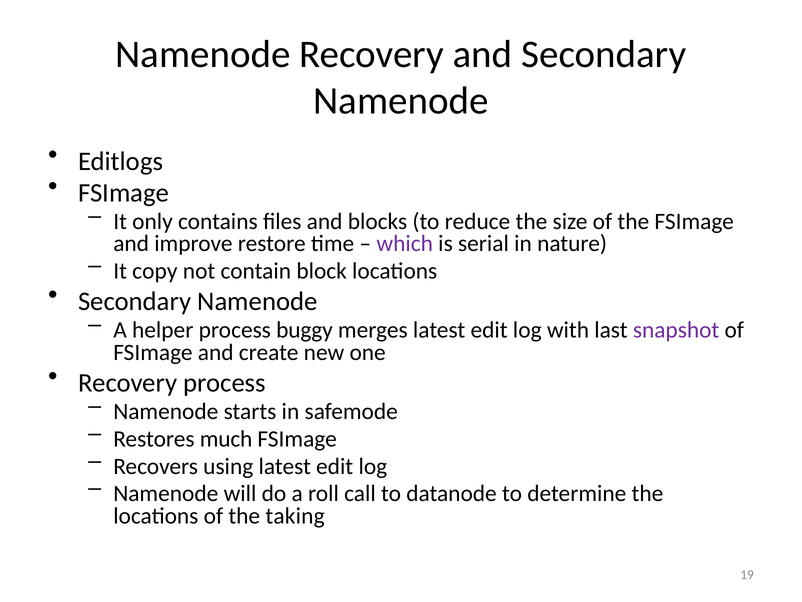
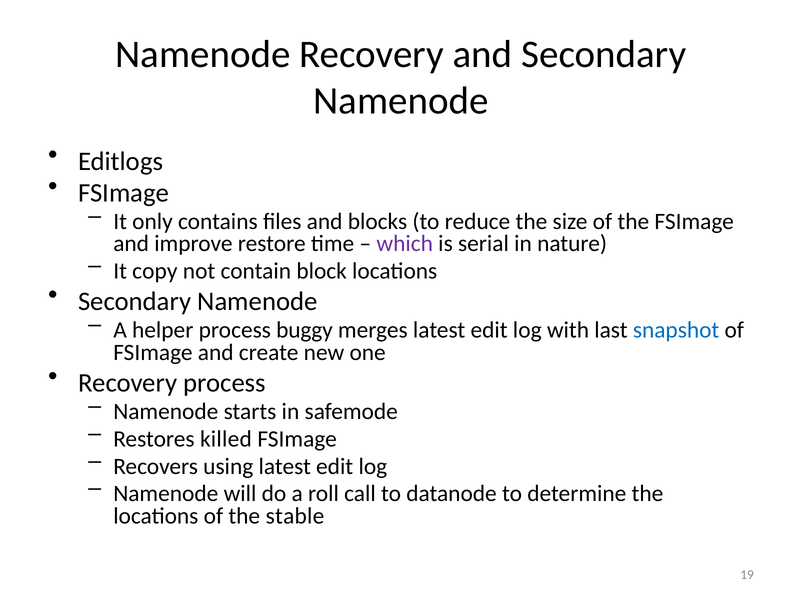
snapshot colour: purple -> blue
much: much -> killed
taking: taking -> stable
